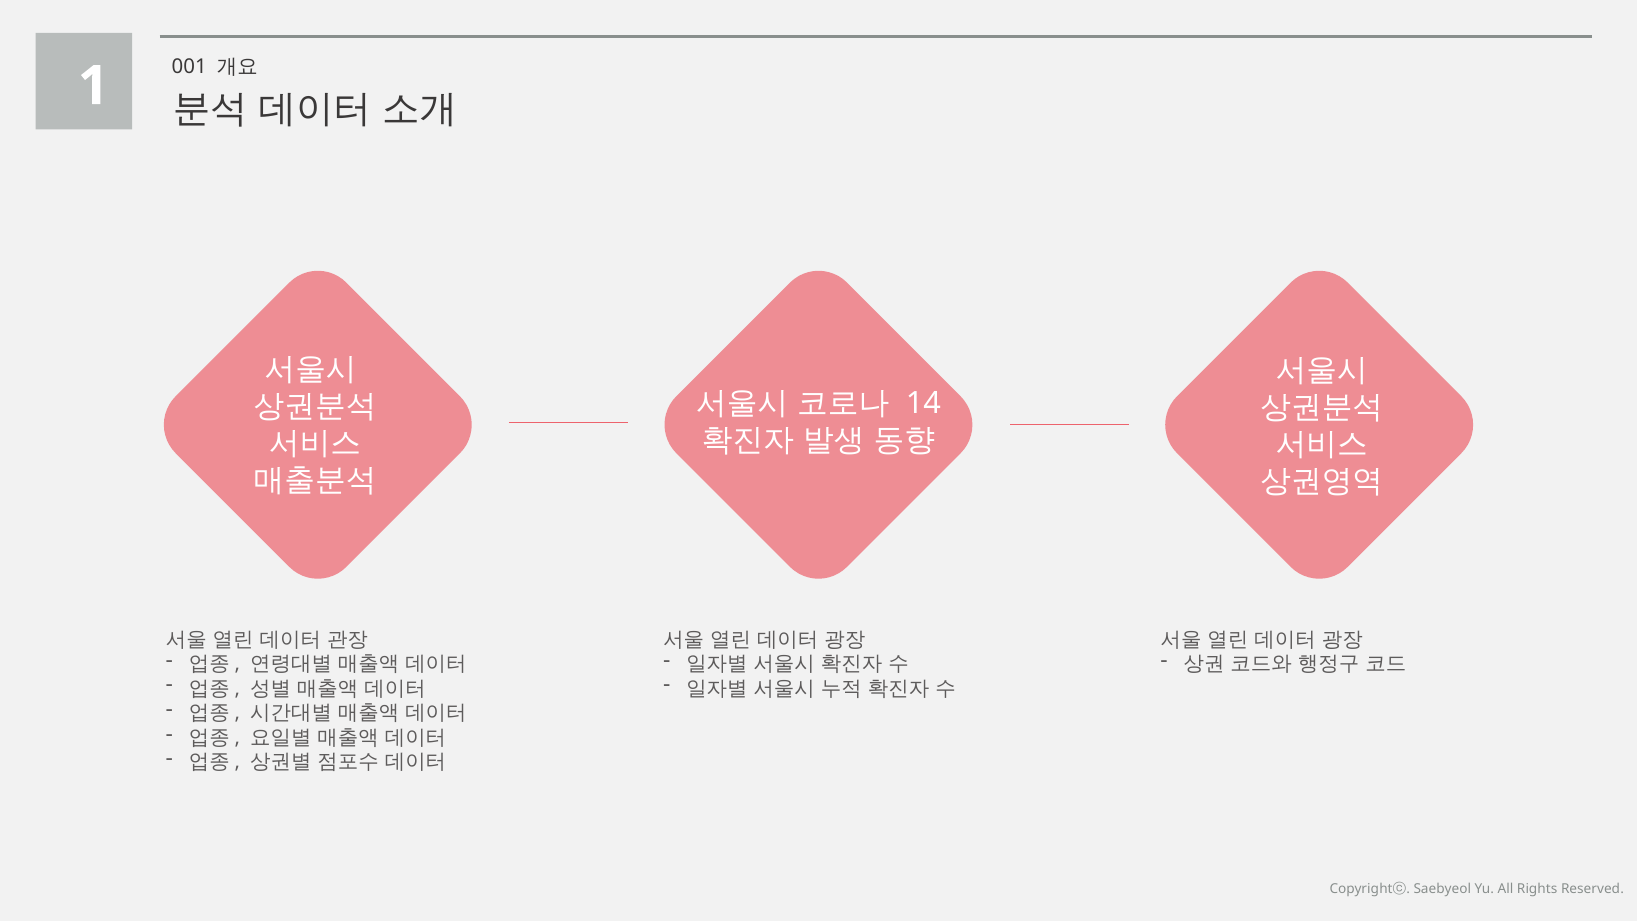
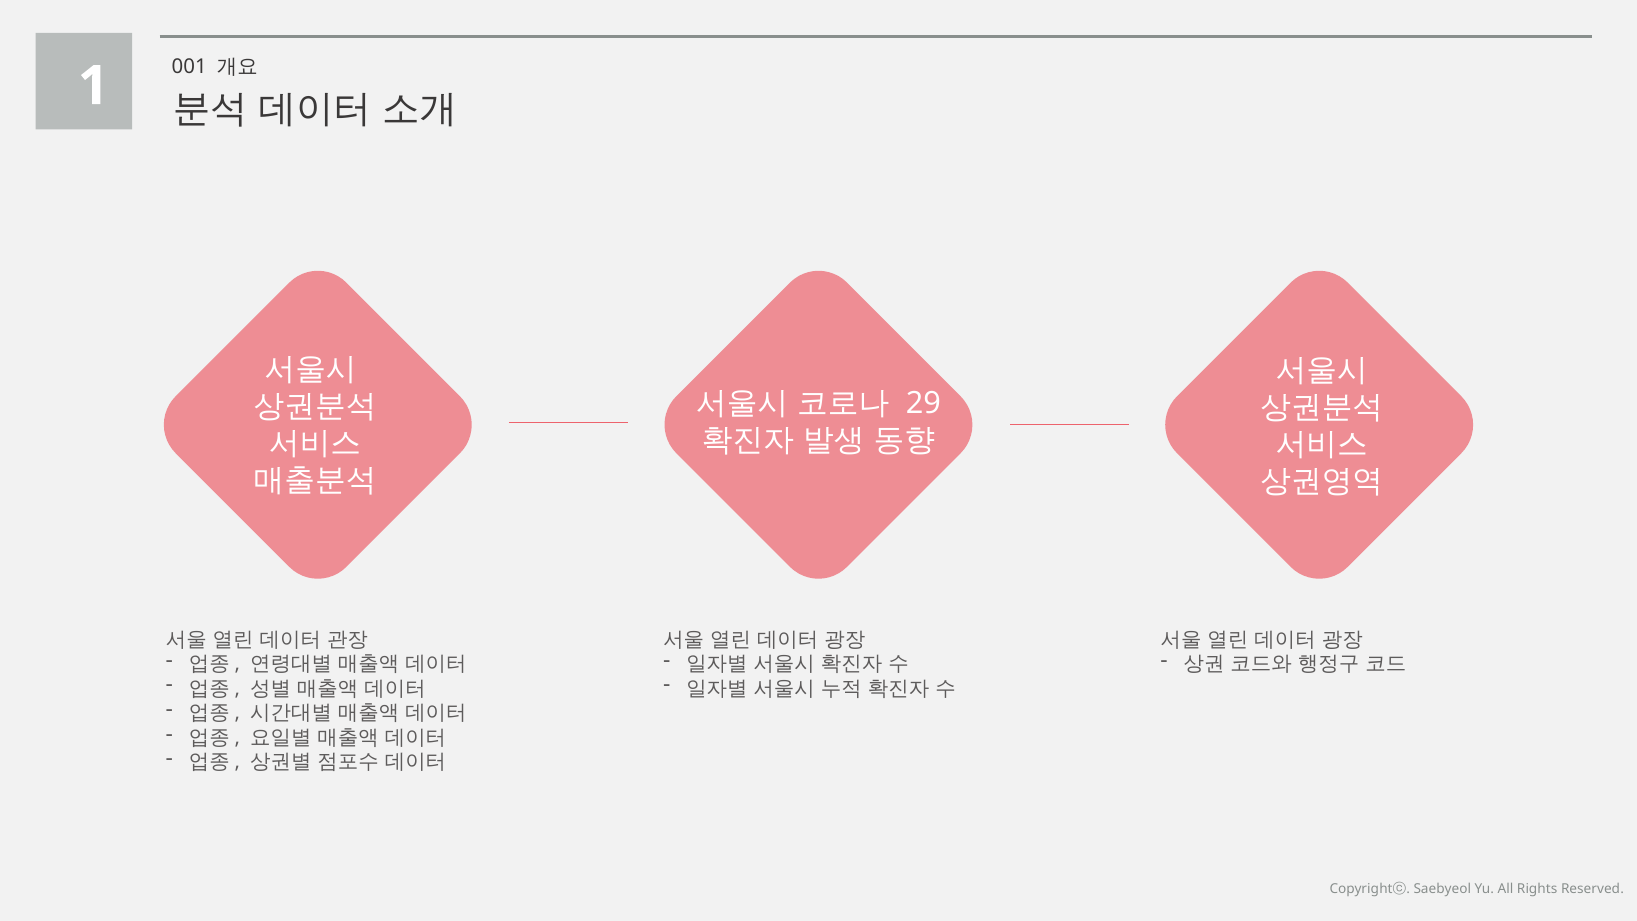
14: 14 -> 29
